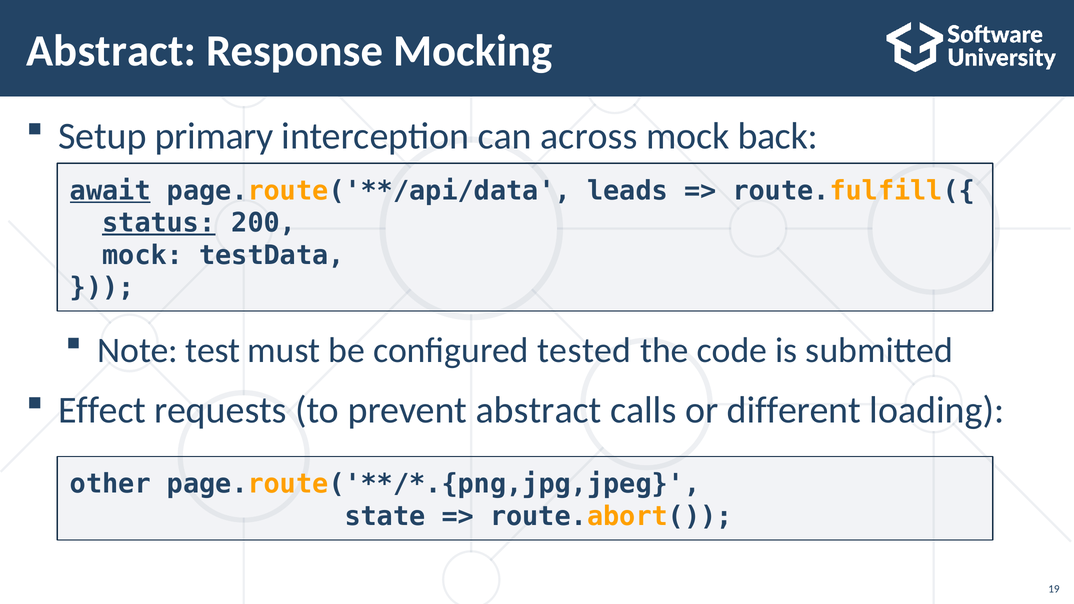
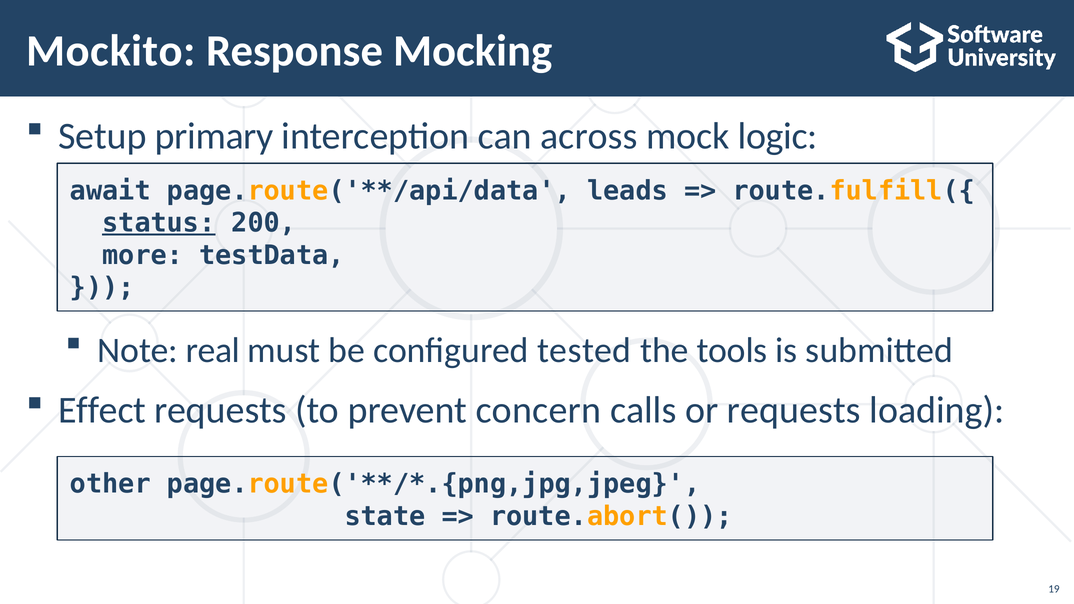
Abstract at (111, 51): Abstract -> Mockito
back: back -> logic
await underline: present -> none
mock at (143, 255): mock -> more
test: test -> real
code: code -> tools
prevent abstract: abstract -> concern
or different: different -> requests
